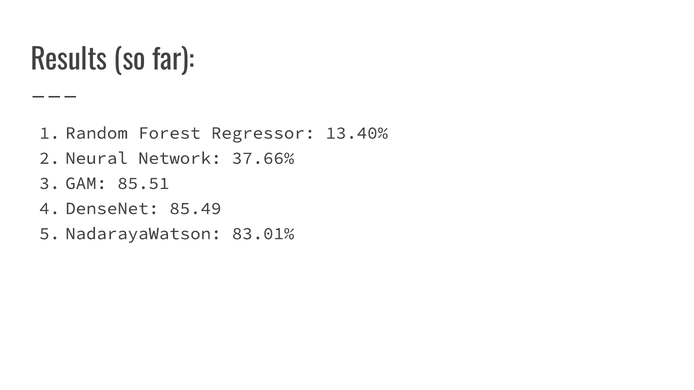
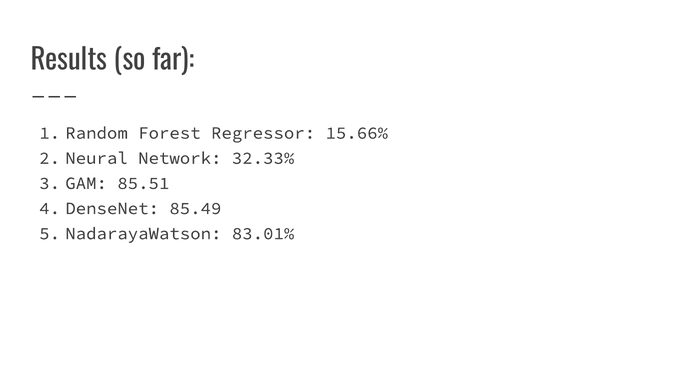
13.40%: 13.40% -> 15.66%
37.66%: 37.66% -> 32.33%
